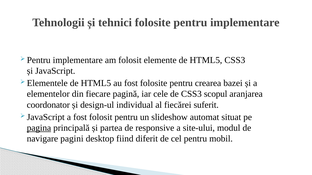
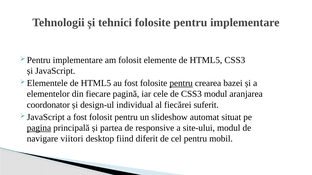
pentru at (181, 83) underline: none -> present
CSS3 scopul: scopul -> modul
pagini: pagini -> viitori
